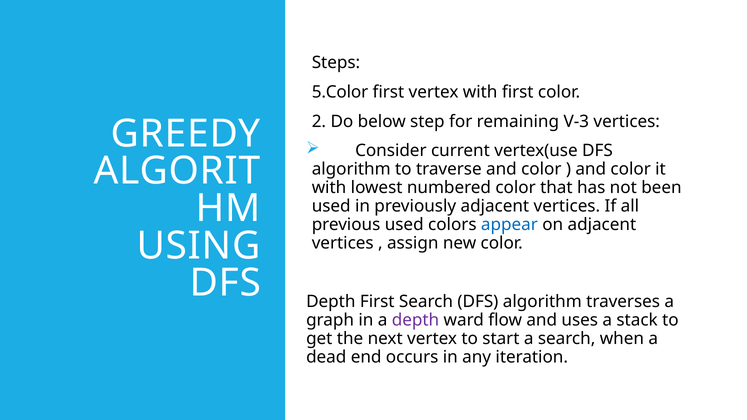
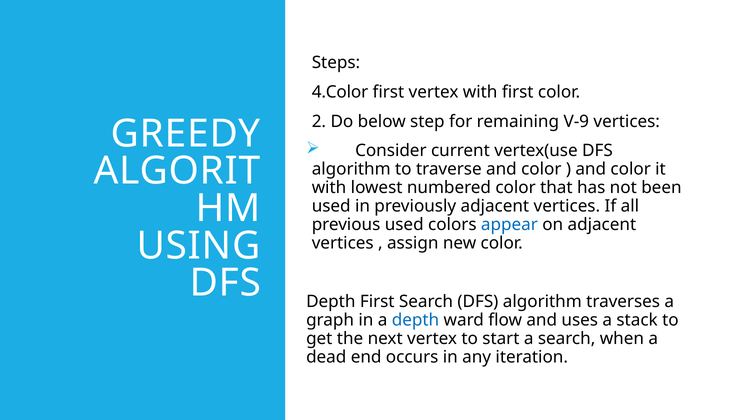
5.Color: 5.Color -> 4.Color
V-3: V-3 -> V-9
depth at (416, 320) colour: purple -> blue
